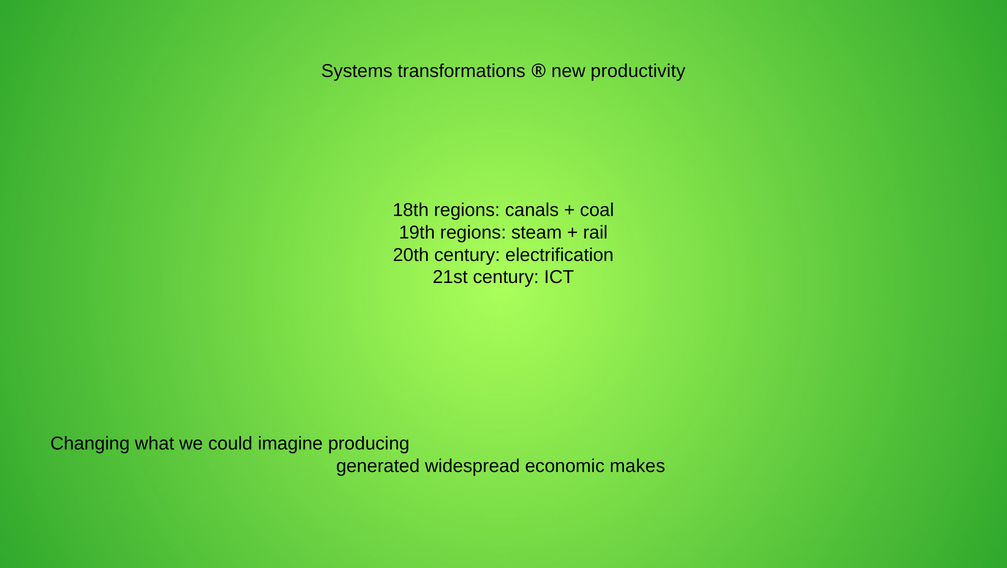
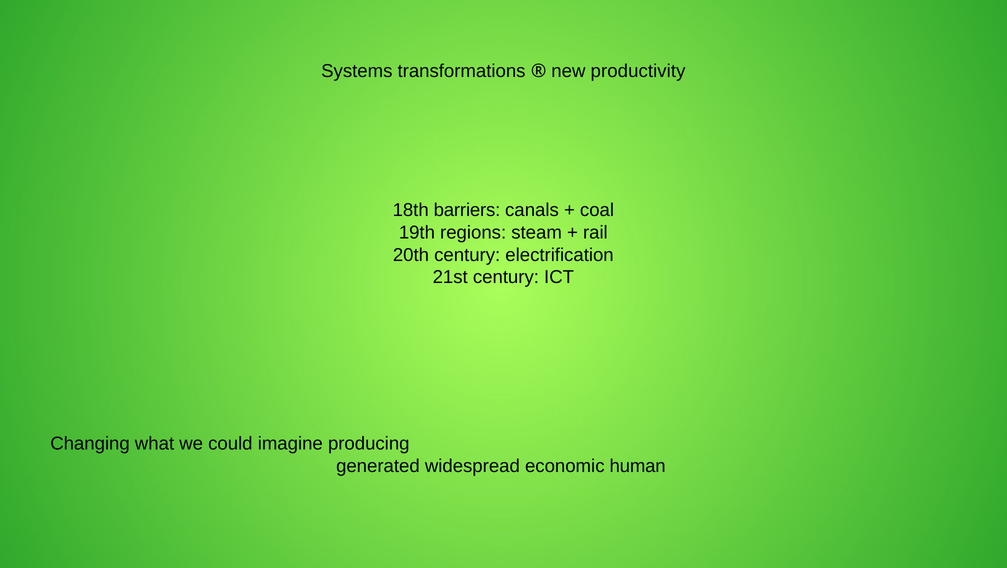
18th regions: regions -> barriers
makes: makes -> human
